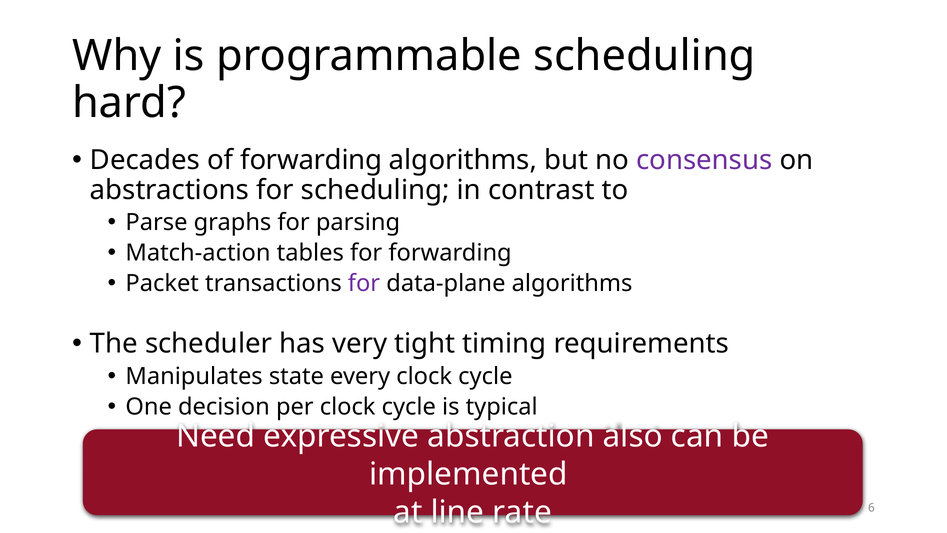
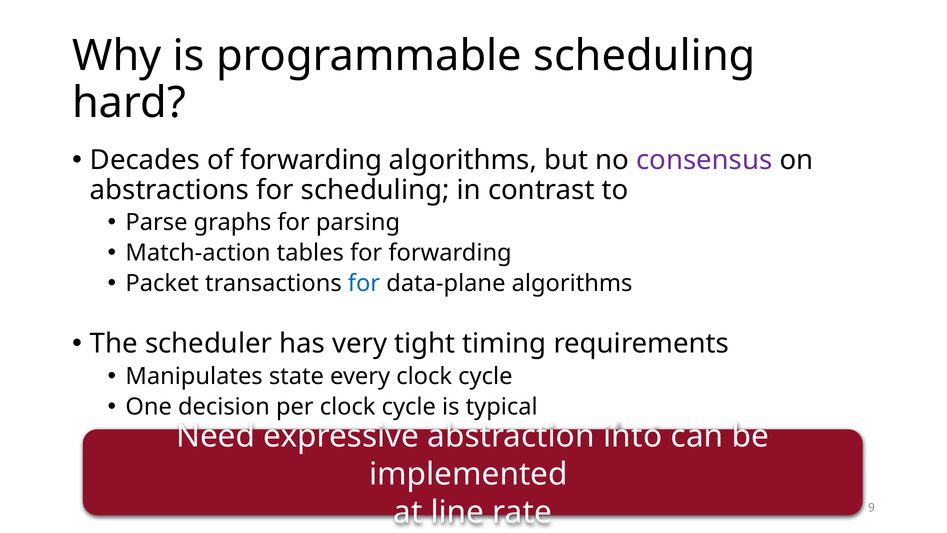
for at (364, 283) colour: purple -> blue
also: also -> into
6: 6 -> 9
